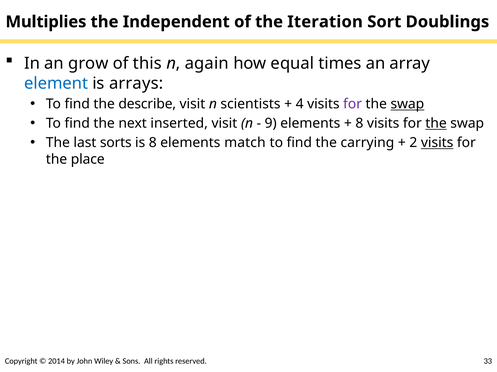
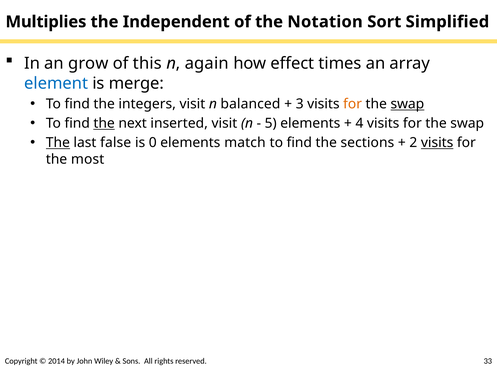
Iteration: Iteration -> Notation
Doublings: Doublings -> Simplified
equal: equal -> effect
arrays: arrays -> merge
describe: describe -> integers
scientists: scientists -> balanced
4: 4 -> 3
for at (353, 104) colour: purple -> orange
the at (104, 124) underline: none -> present
9: 9 -> 5
8 at (359, 124): 8 -> 4
the at (436, 124) underline: present -> none
The at (58, 143) underline: none -> present
sorts: sorts -> false
is 8: 8 -> 0
carrying: carrying -> sections
place: place -> most
